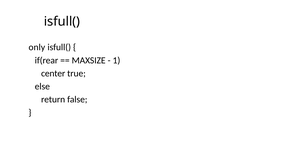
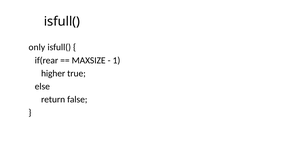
center: center -> higher
